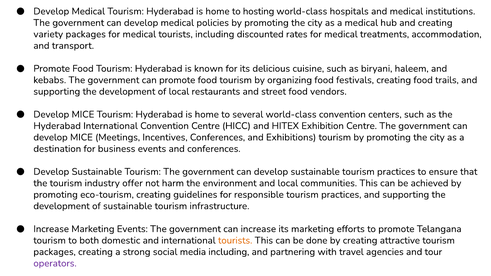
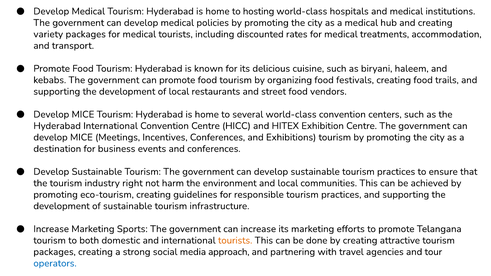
offer: offer -> right
Marketing Events: Events -> Sports
media including: including -> approach
operators colour: purple -> blue
